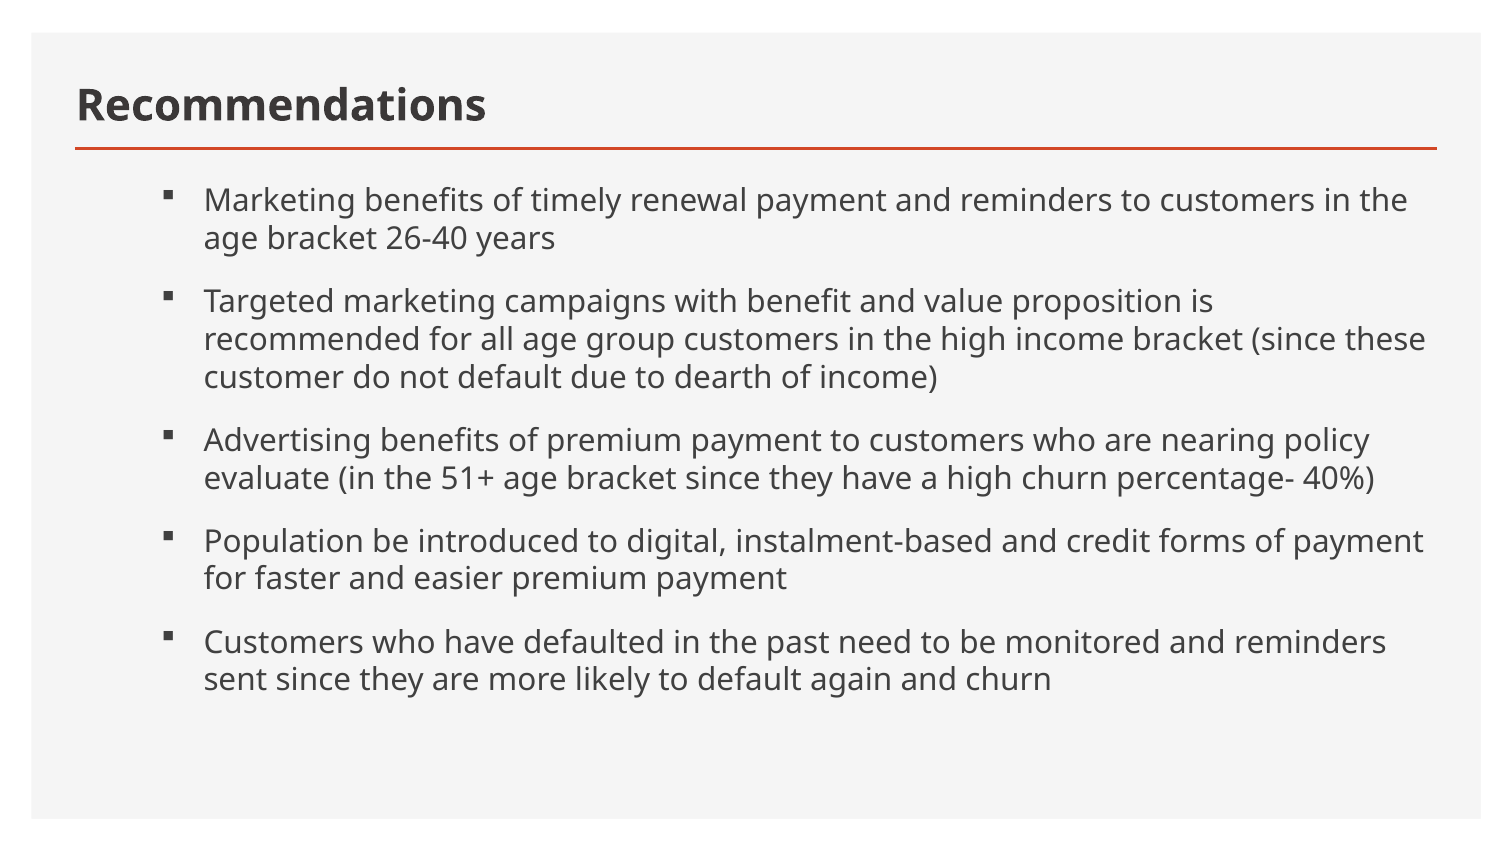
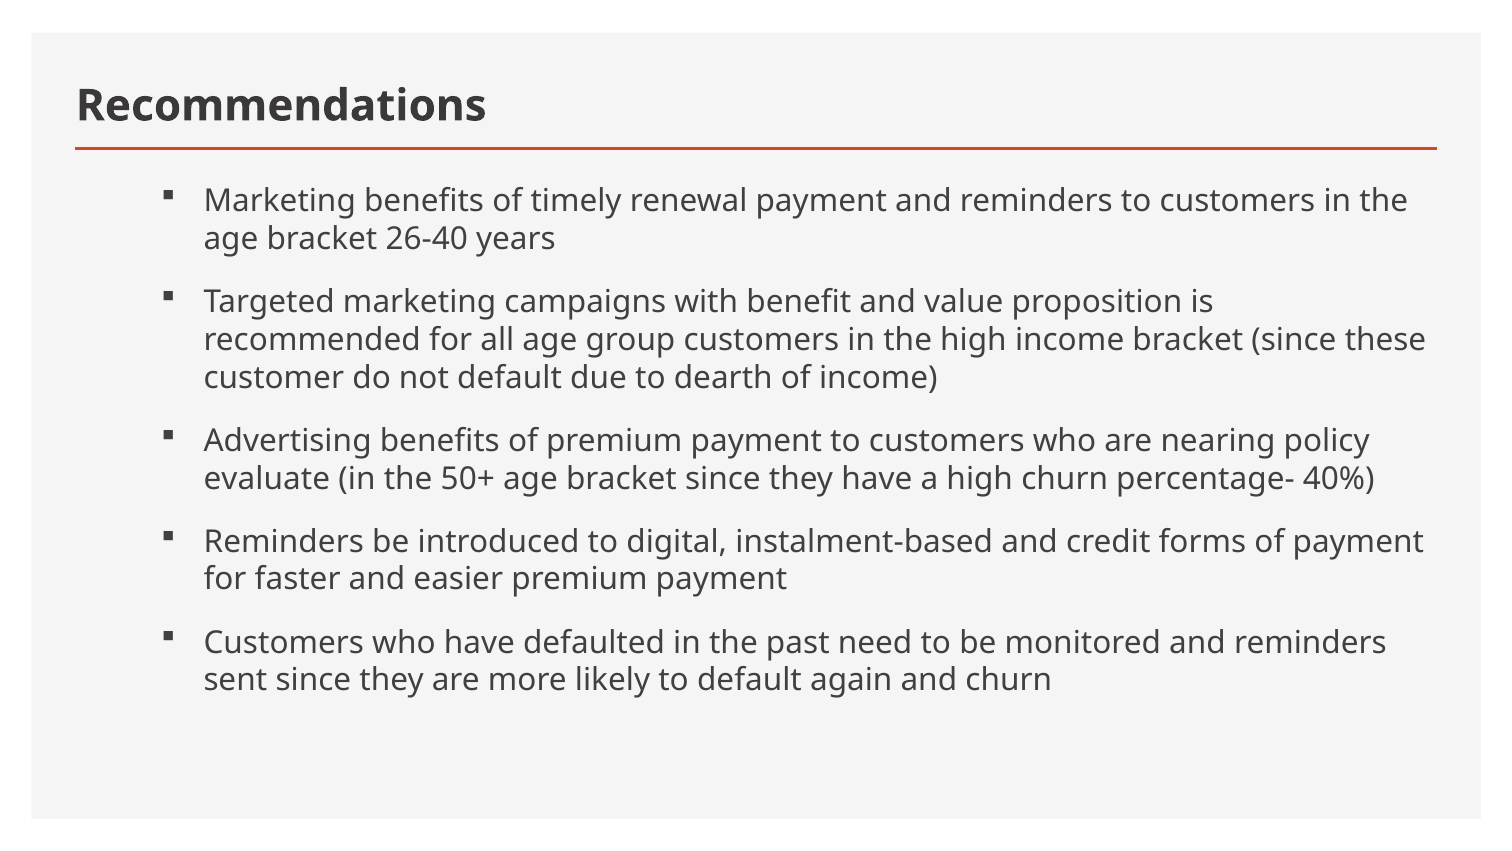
51+: 51+ -> 50+
Population at (284, 541): Population -> Reminders
